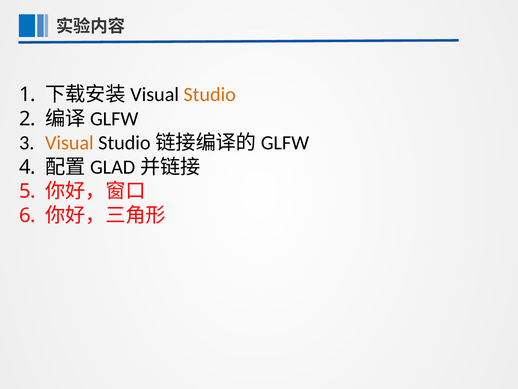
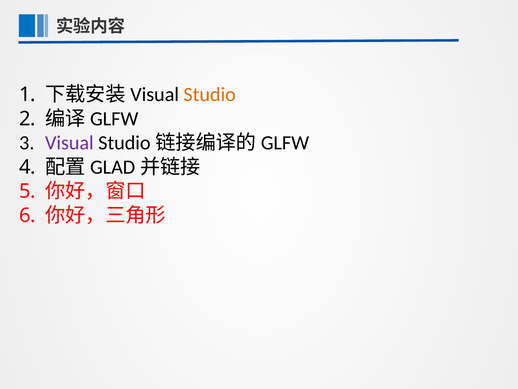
Visual colour: orange -> purple
